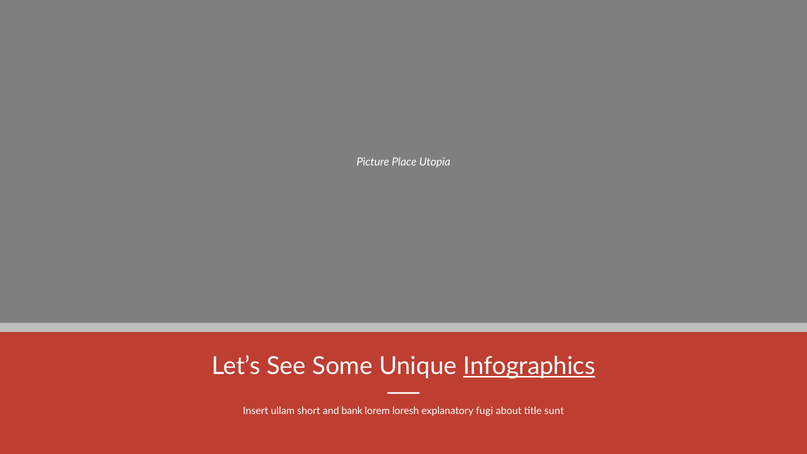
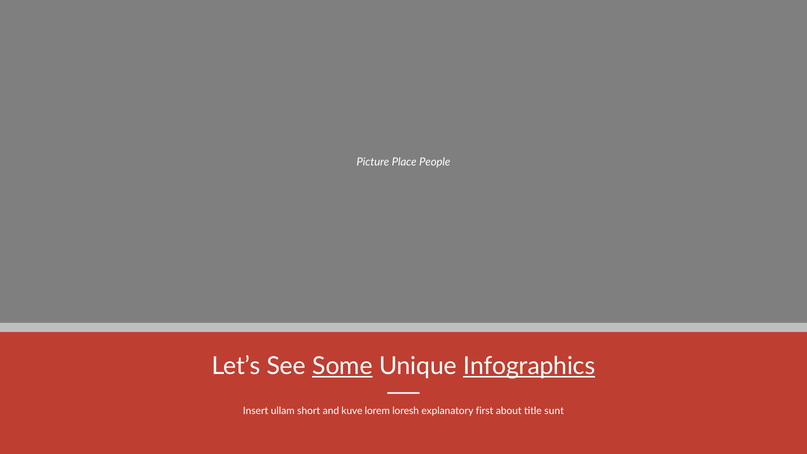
Utopia: Utopia -> People
Some underline: none -> present
bank: bank -> kuve
fugi: fugi -> first
